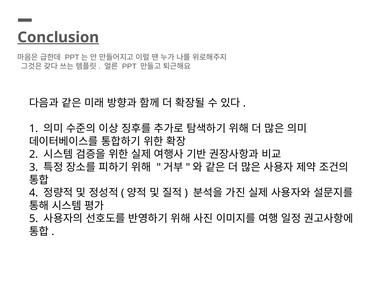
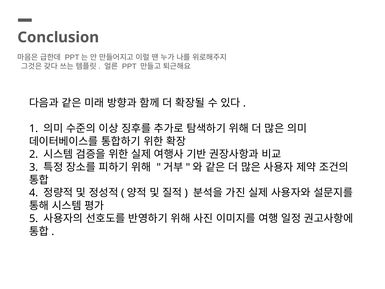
Conclusion underline: present -> none
